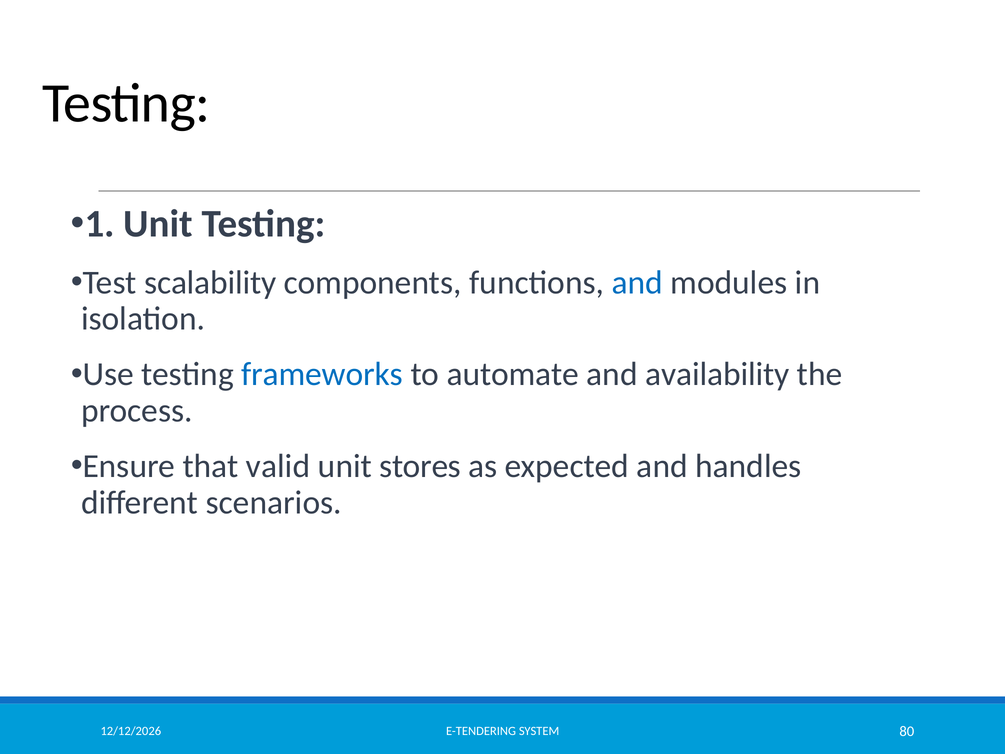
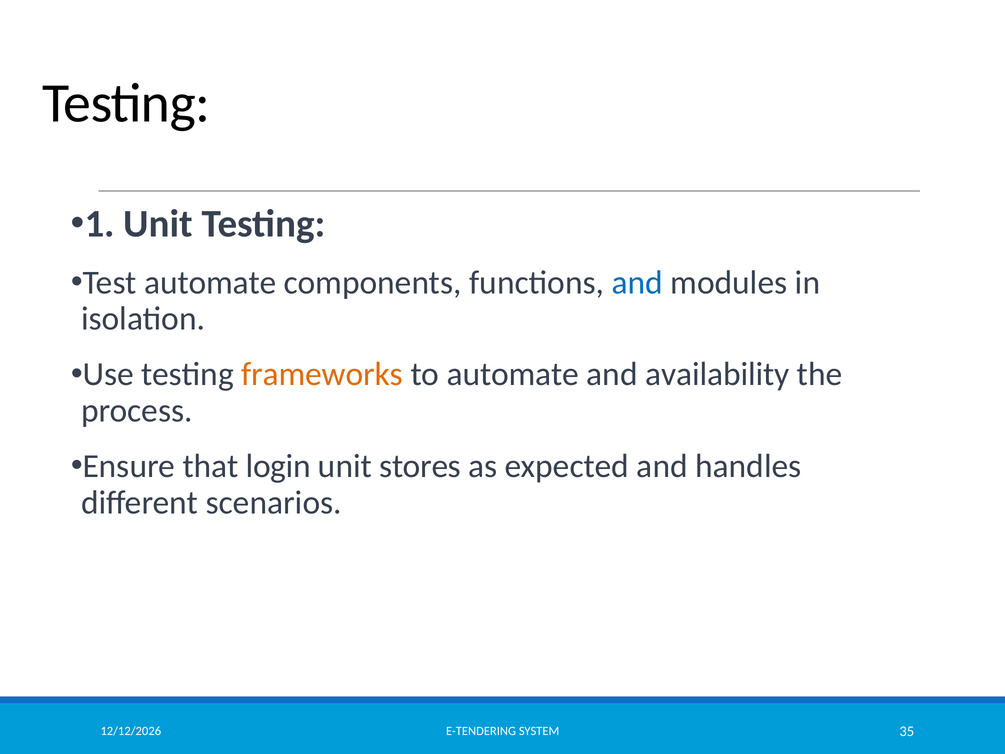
Test scalability: scalability -> automate
frameworks colour: blue -> orange
valid: valid -> login
80: 80 -> 35
